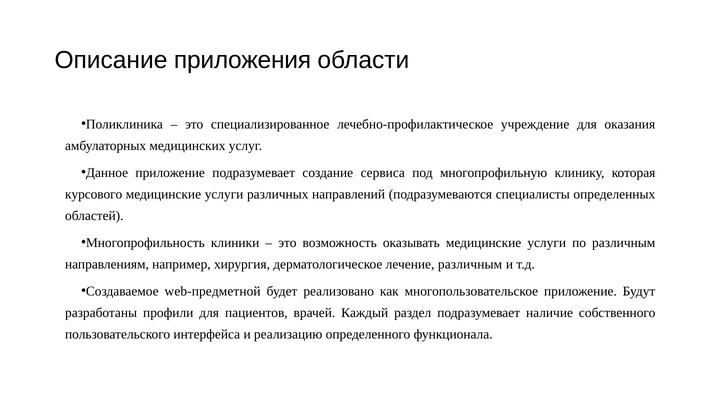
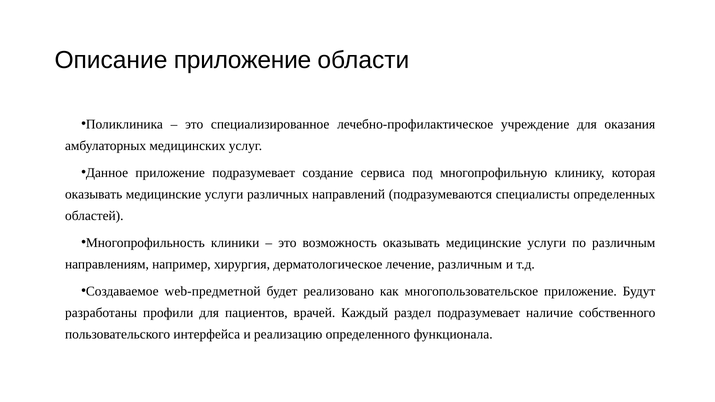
Описание приложения: приложения -> приложение
курсового at (94, 194): курсового -> оказывать
